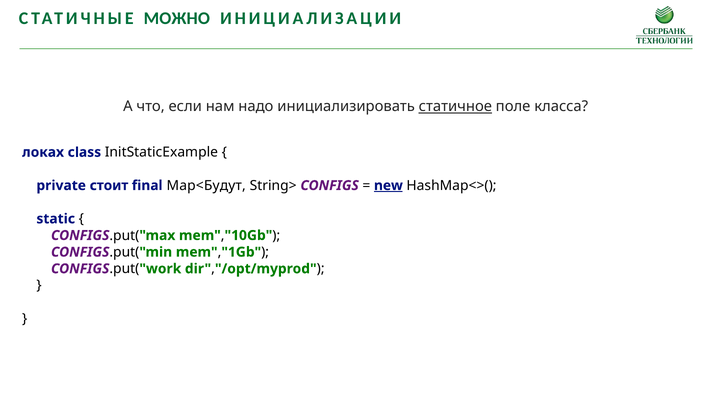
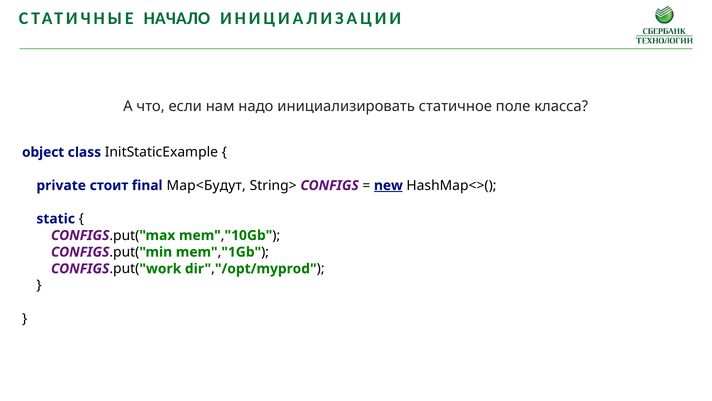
МОЖНО: МОЖНО -> НАЧАЛО
статичное underline: present -> none
локах: локах -> object
